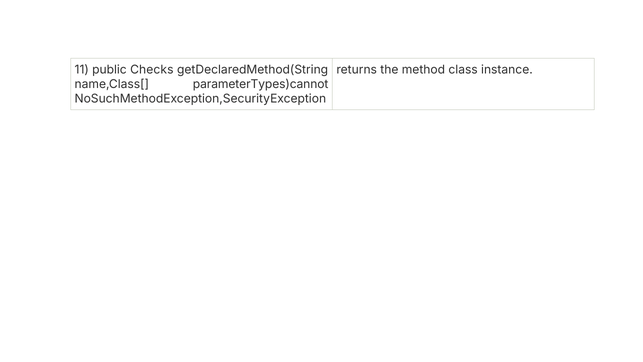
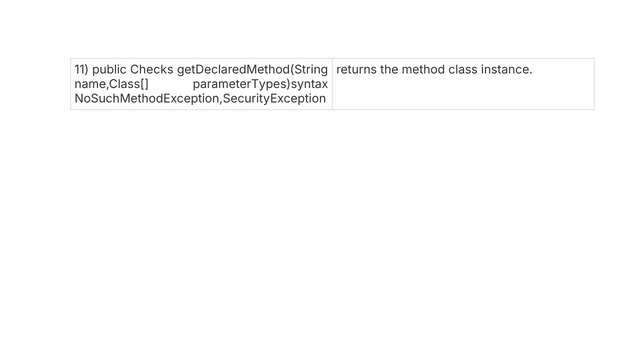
parameterTypes)cannot: parameterTypes)cannot -> parameterTypes)syntax
